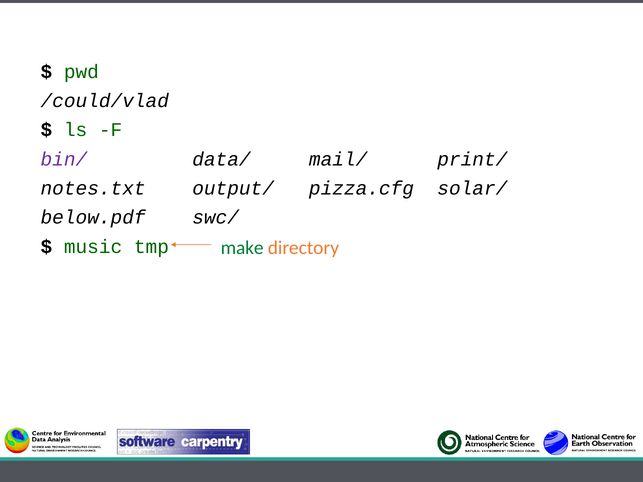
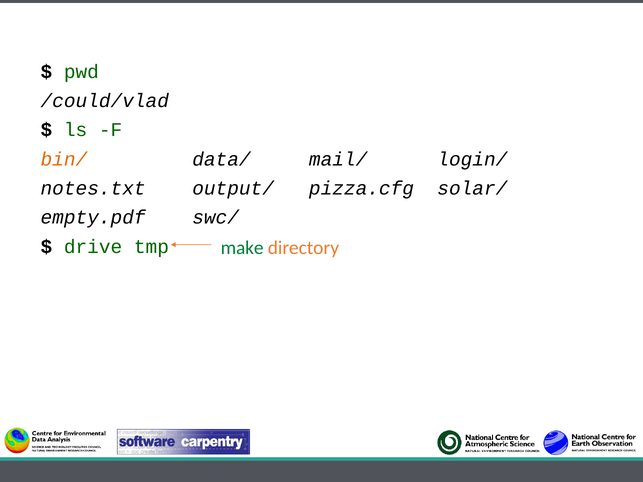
bin/ colour: purple -> orange
print/: print/ -> login/
below.pdf: below.pdf -> empty.pdf
music: music -> drive
